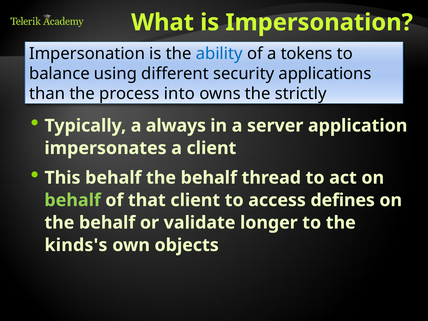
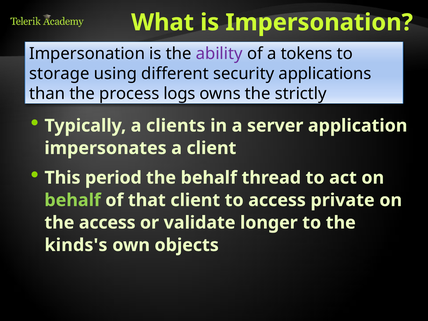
ability colour: blue -> purple
balance: balance -> storage
into: into -> logs
always: always -> clients
This behalf: behalf -> period
defines: defines -> private
behalf at (107, 223): behalf -> access
